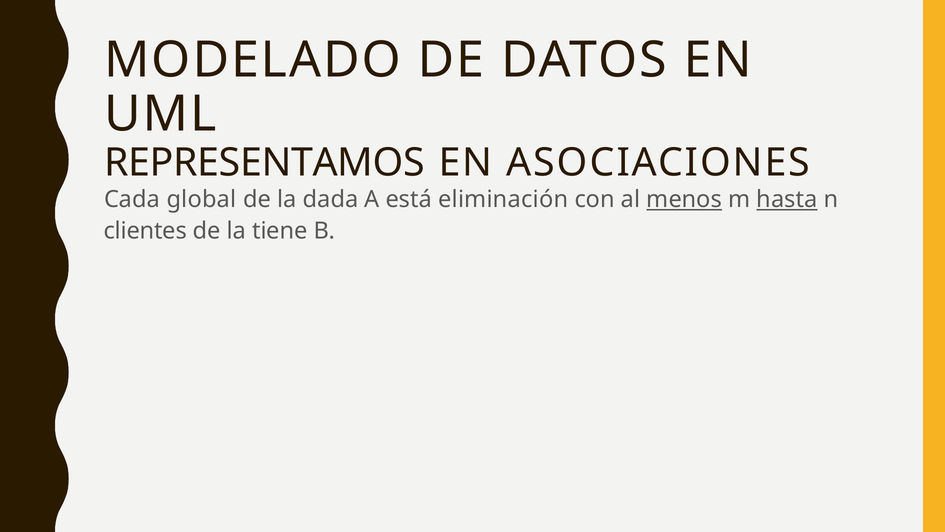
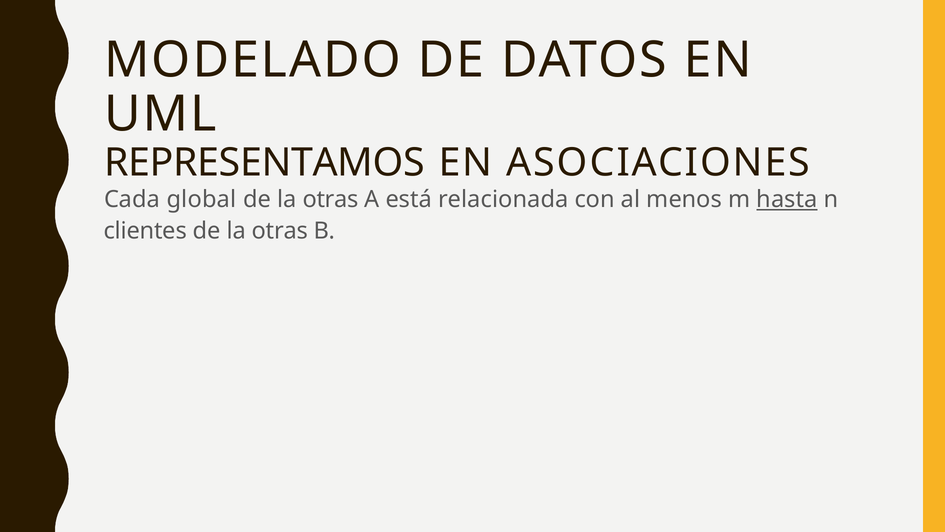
dada at (331, 199): dada -> otras
eliminación: eliminación -> relacionada
menos underline: present -> none
tiene at (280, 231): tiene -> otras
